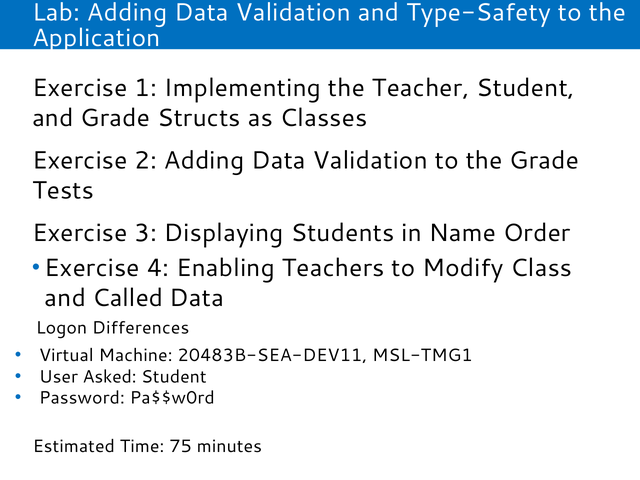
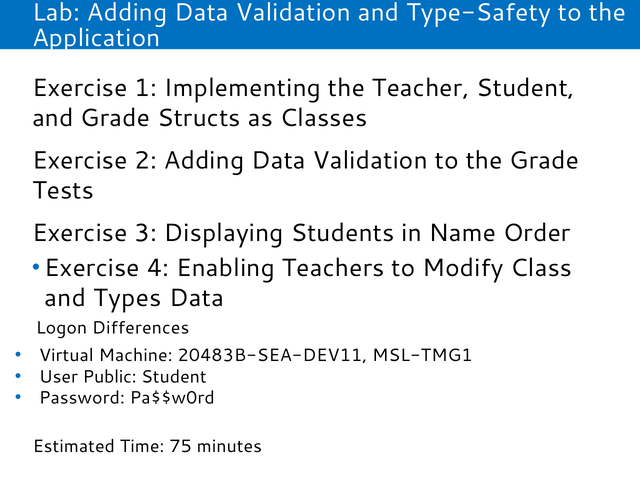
Called: Called -> Types
Asked: Asked -> Public
